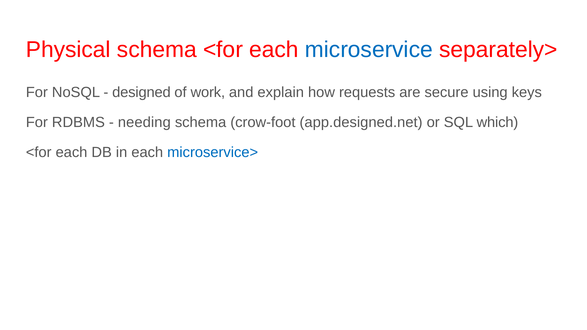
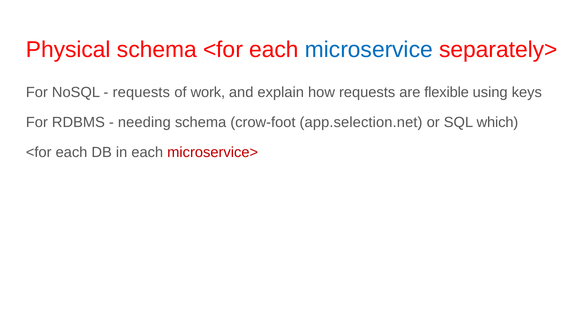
designed at (141, 92): designed -> requests
secure: secure -> flexible
app.designed.net: app.designed.net -> app.selection.net
microservice> colour: blue -> red
